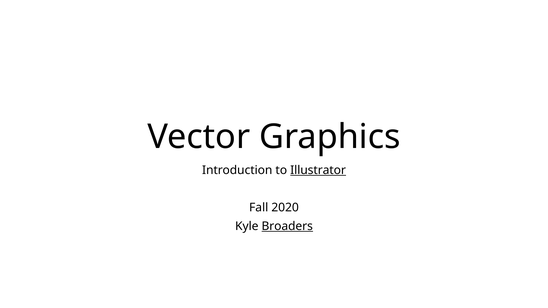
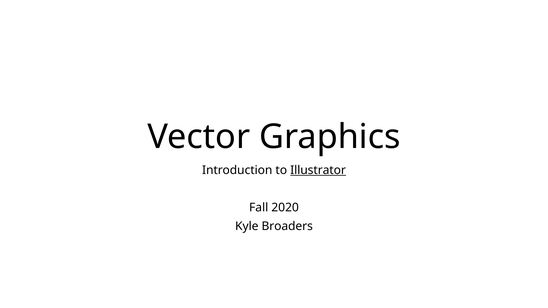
Broaders underline: present -> none
